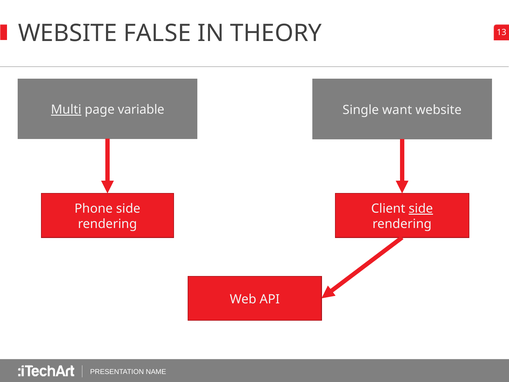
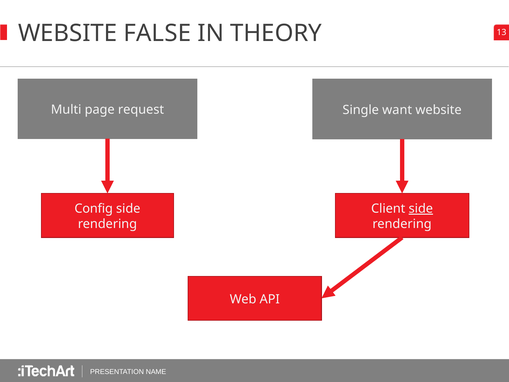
Multi underline: present -> none
variable: variable -> request
Phone: Phone -> Config
